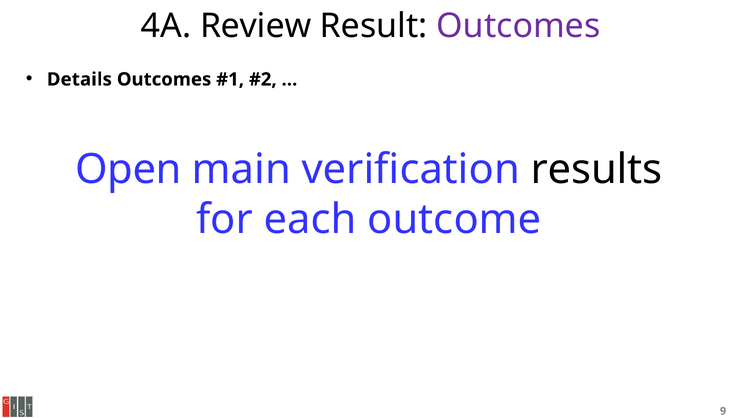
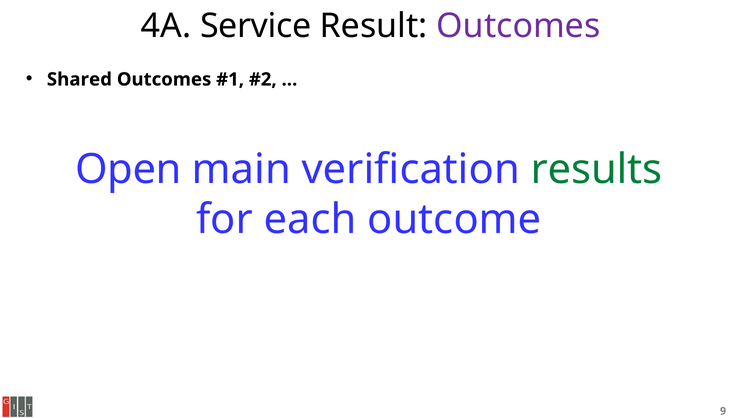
Review: Review -> Service
Details: Details -> Shared
results colour: black -> green
